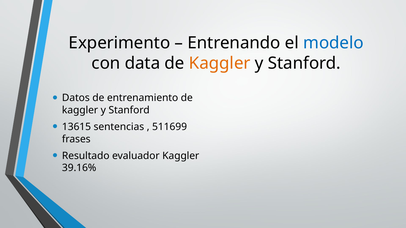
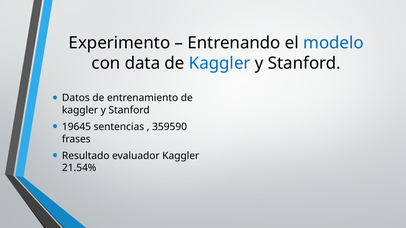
Kaggler at (220, 63) colour: orange -> blue
13615: 13615 -> 19645
511699: 511699 -> 359590
39.16%: 39.16% -> 21.54%
